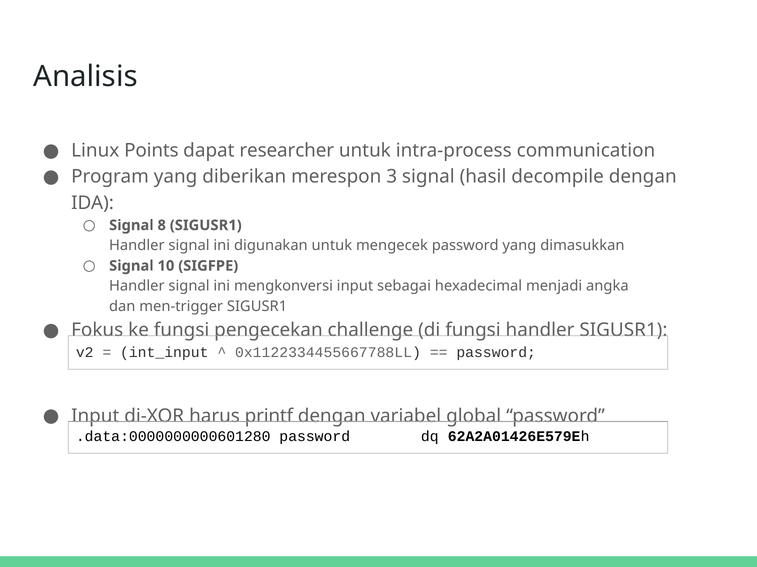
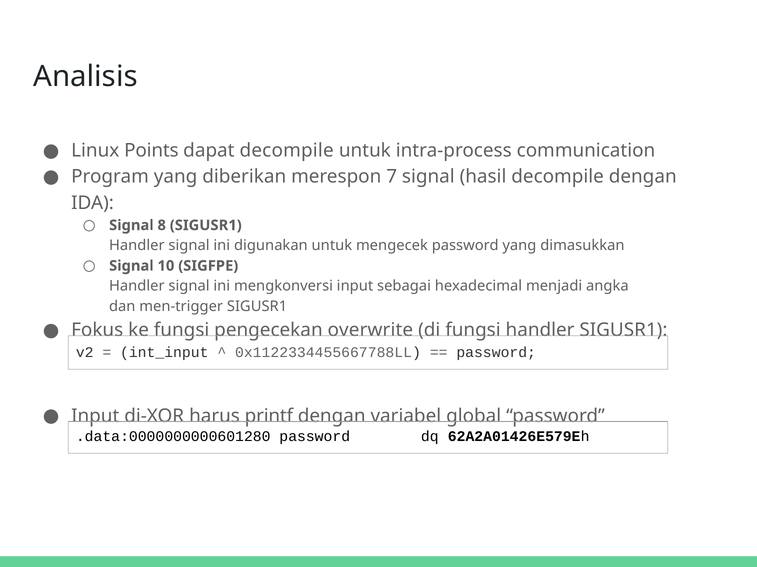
dapat researcher: researcher -> decompile
3: 3 -> 7
challenge: challenge -> overwrite
